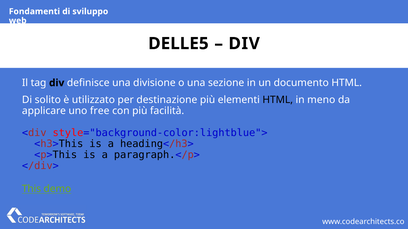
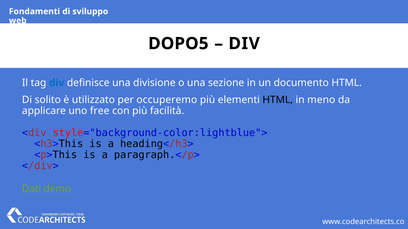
DELLE5: DELLE5 -> DOPO5
div at (57, 83) colour: black -> blue
destinazione: destinazione -> occuperemo
This: This -> Dati
